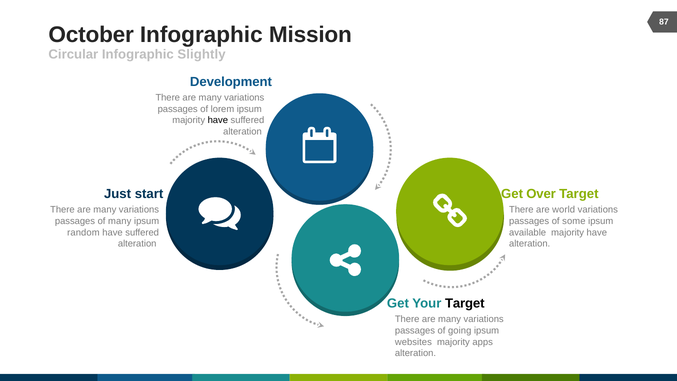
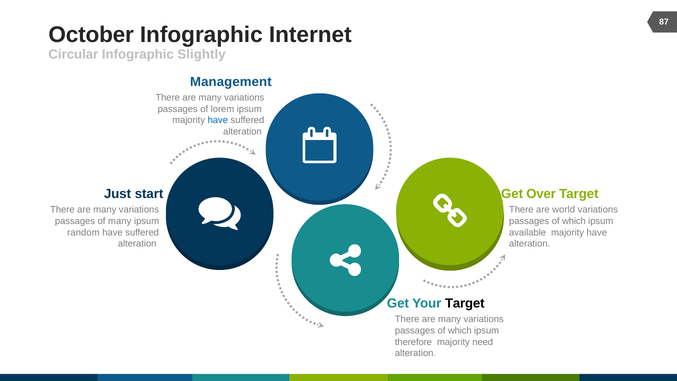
Mission: Mission -> Internet
Development: Development -> Management
have at (218, 120) colour: black -> blue
some at (574, 221): some -> which
going at (460, 330): going -> which
websites: websites -> therefore
apps: apps -> need
